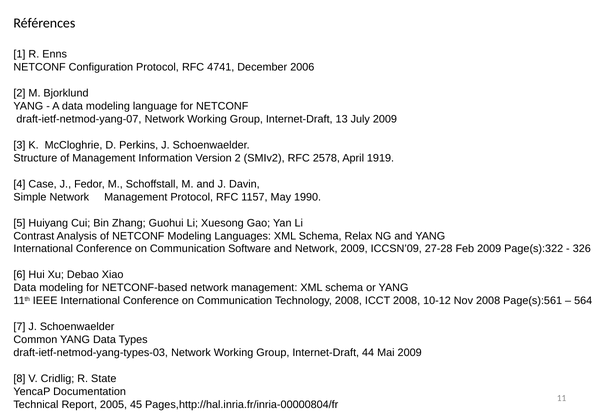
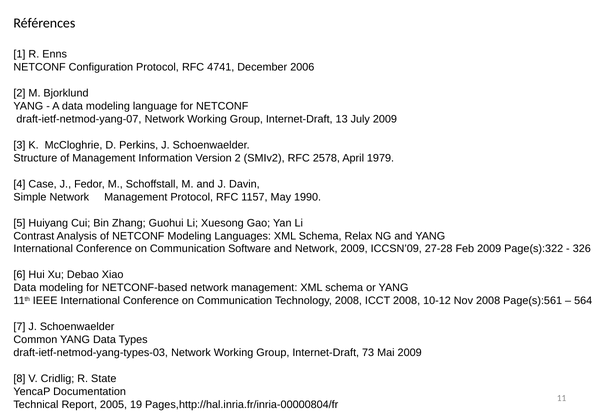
1919: 1919 -> 1979
44: 44 -> 73
45: 45 -> 19
